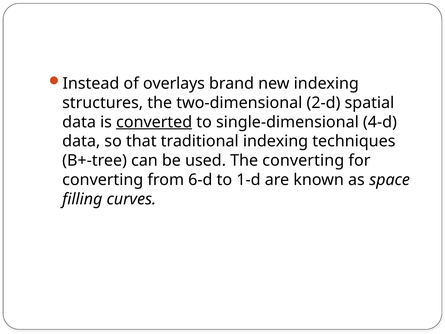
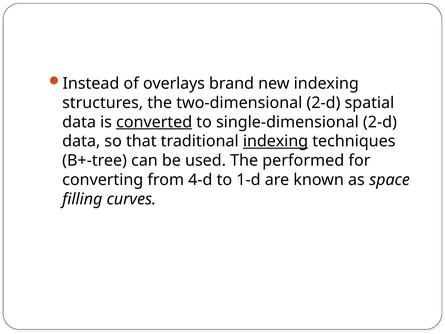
single-dimensional 4-d: 4-d -> 2-d
indexing at (276, 141) underline: none -> present
The converting: converting -> performed
6-d: 6-d -> 4-d
